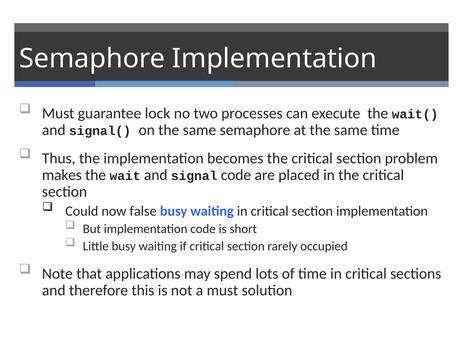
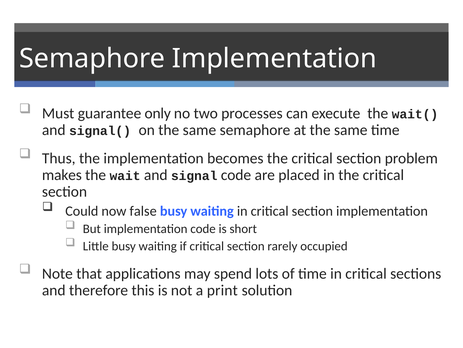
lock: lock -> only
a must: must -> print
